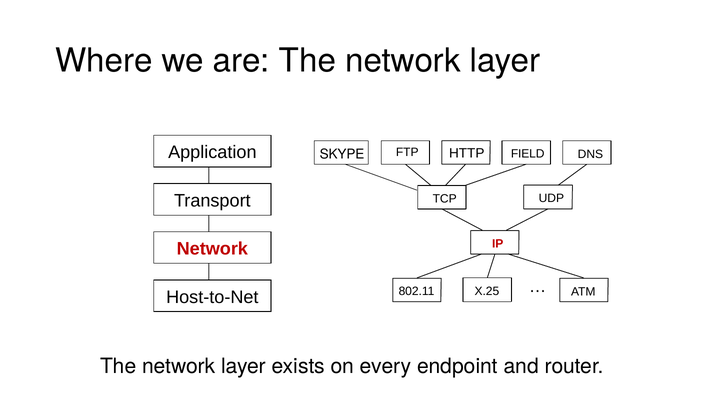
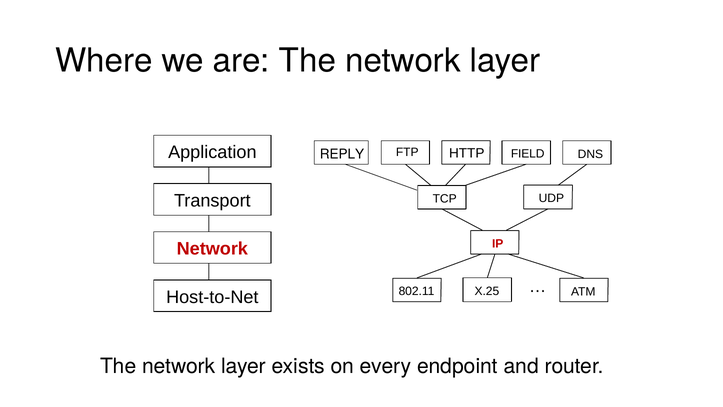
SKYPE: SKYPE -> REPLY
